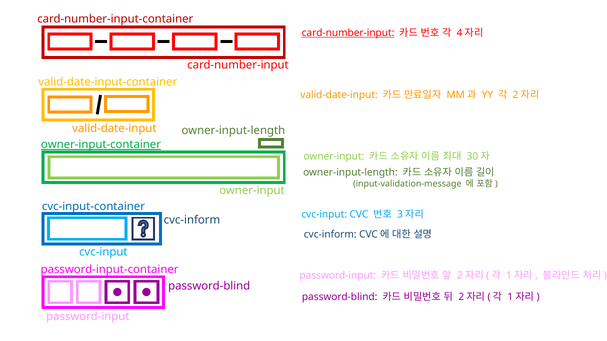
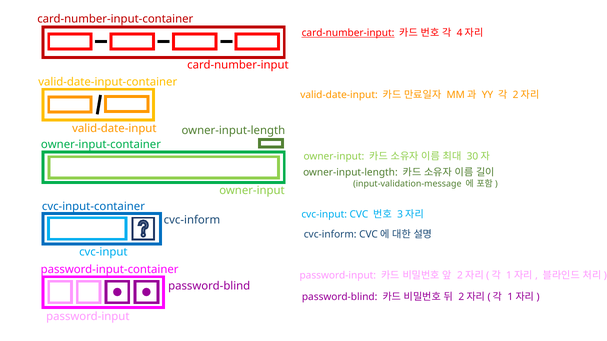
owner-input-container underline: present -> none
